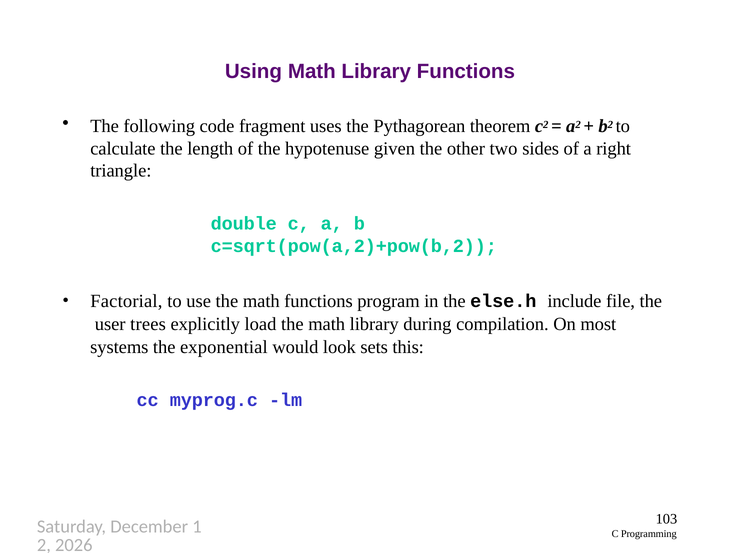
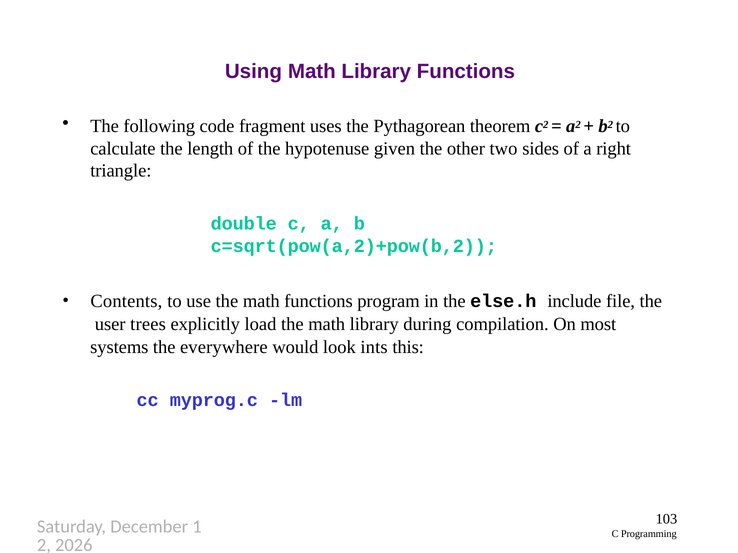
Factorial: Factorial -> Contents
exponential: exponential -> everywhere
sets: sets -> ints
